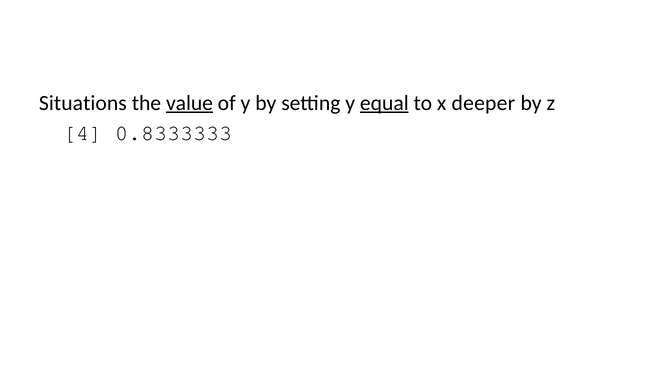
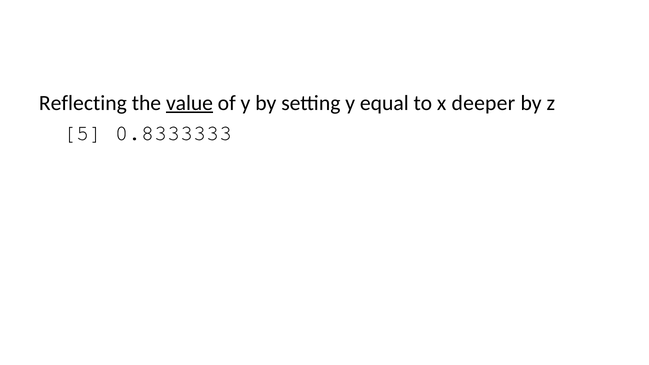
Situations: Situations -> Reflecting
equal underline: present -> none
4: 4 -> 5
